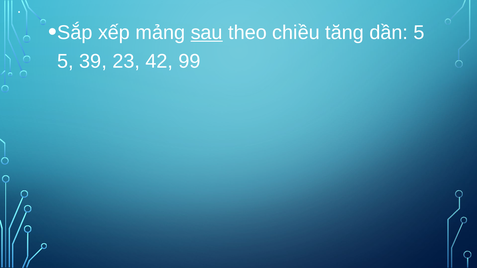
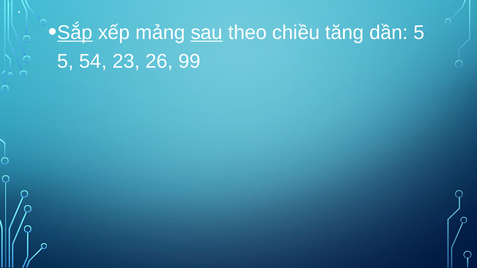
Sắp underline: none -> present
39: 39 -> 54
42: 42 -> 26
